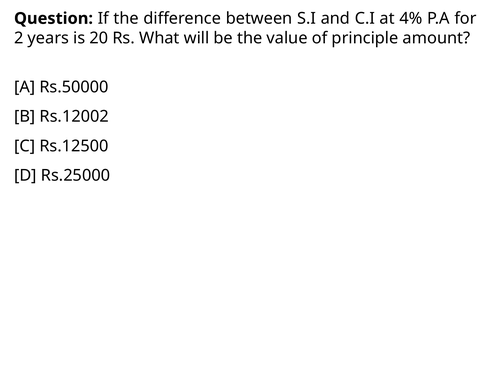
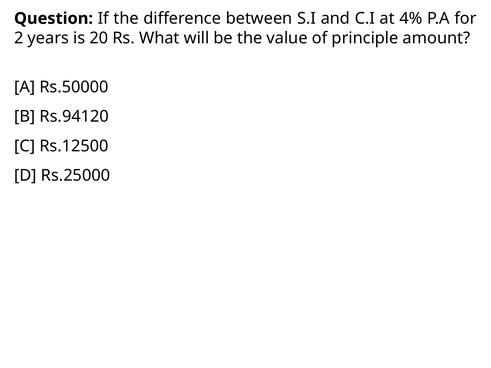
Rs.12002: Rs.12002 -> Rs.94120
